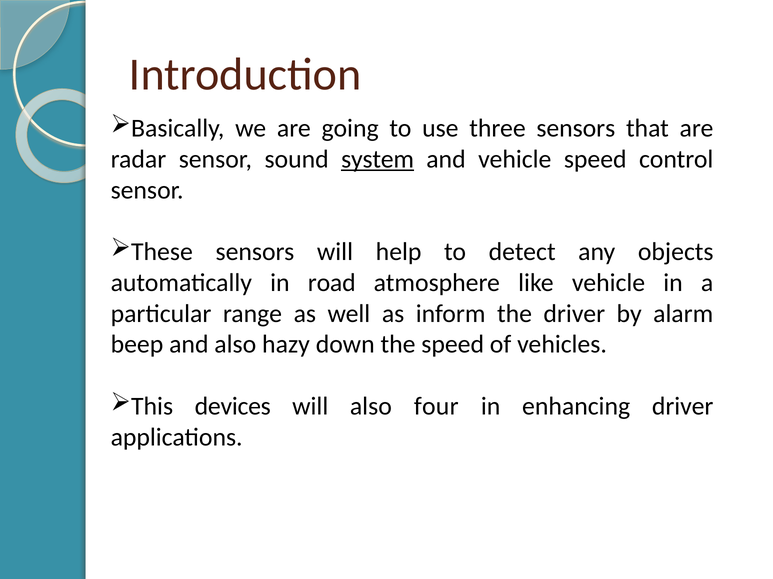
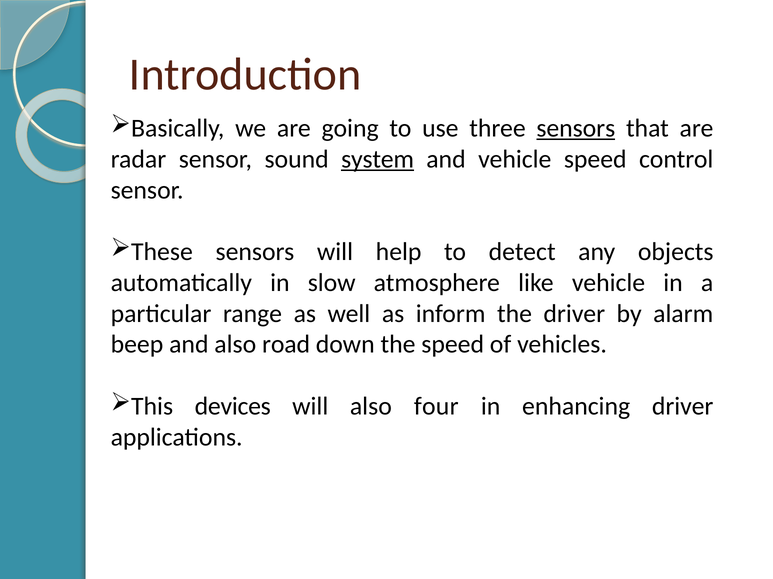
sensors at (576, 129) underline: none -> present
road: road -> slow
hazy: hazy -> road
